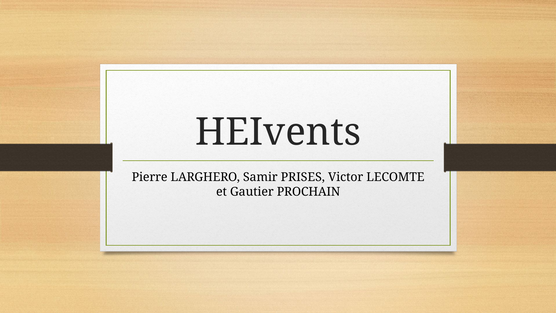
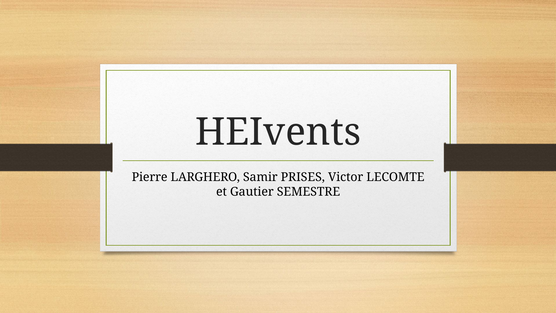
PROCHAIN: PROCHAIN -> SEMESTRE
